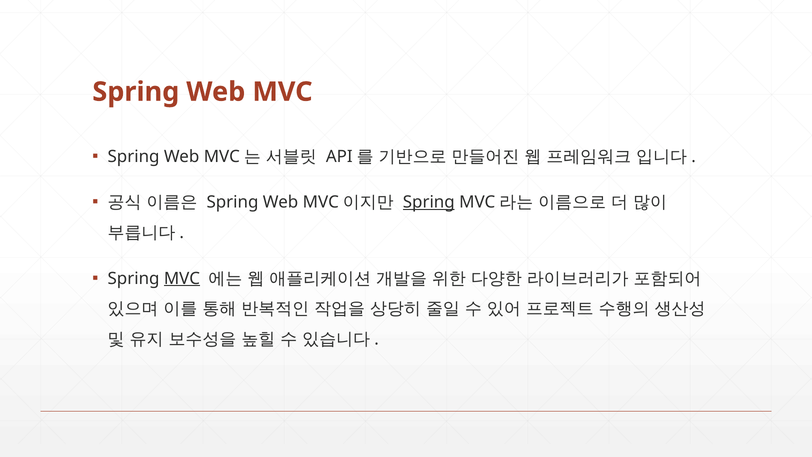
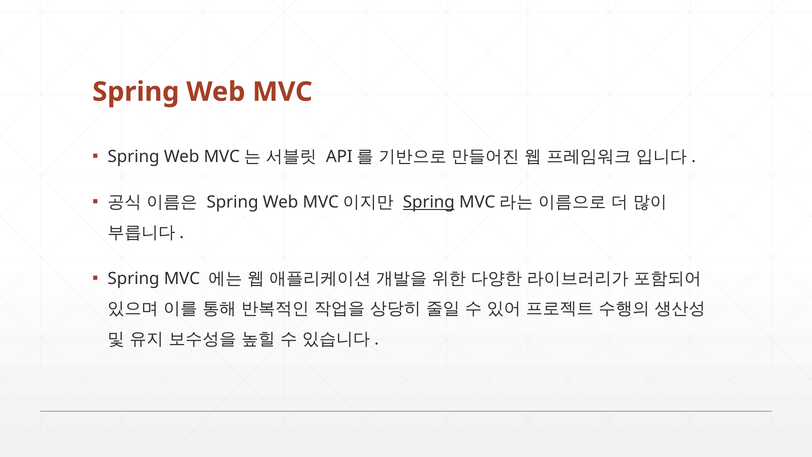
MVC at (182, 278) underline: present -> none
